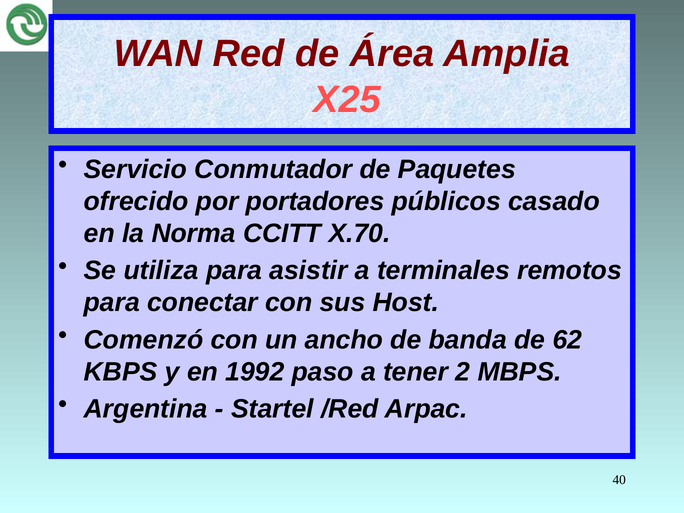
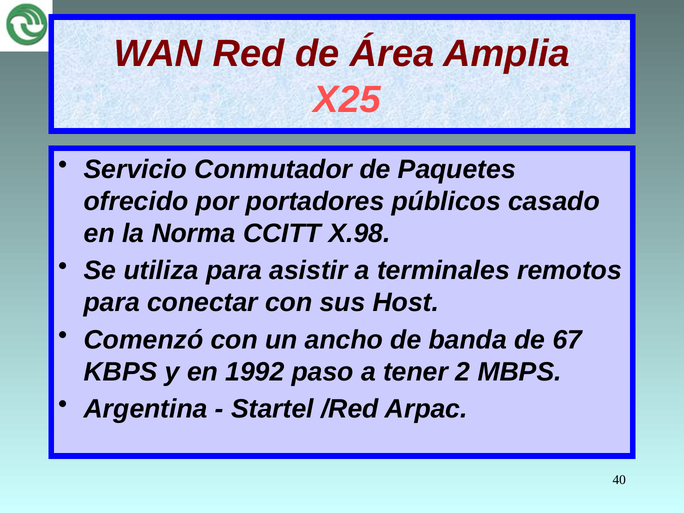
X.70: X.70 -> X.98
62: 62 -> 67
